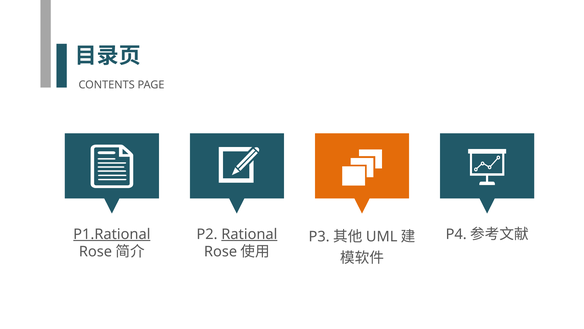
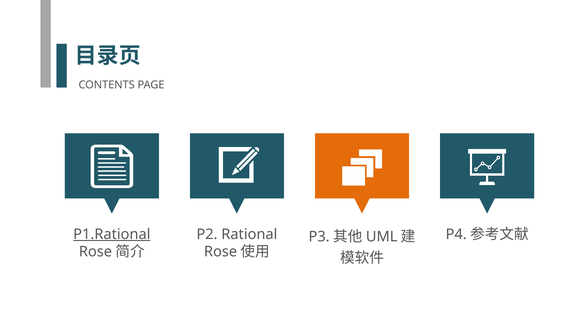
Rational underline: present -> none
